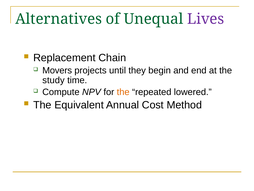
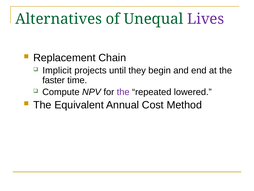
Movers: Movers -> Implicit
study: study -> faster
the at (123, 92) colour: orange -> purple
